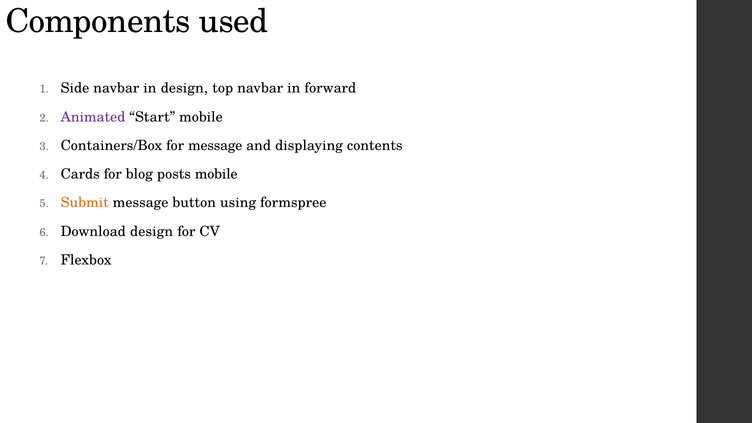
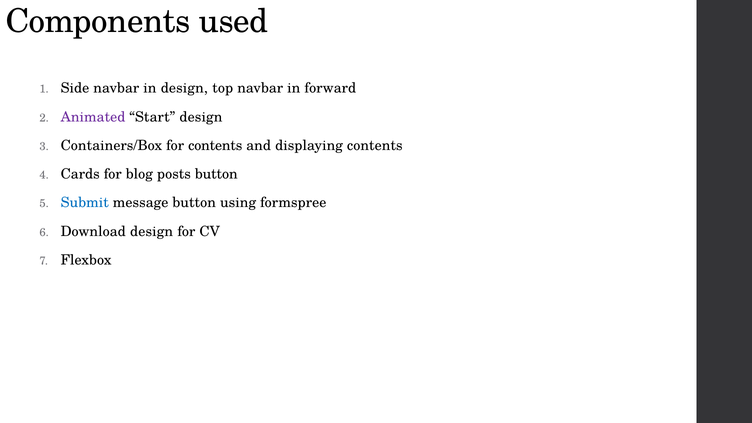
Start mobile: mobile -> design
for message: message -> contents
posts mobile: mobile -> button
Submit colour: orange -> blue
